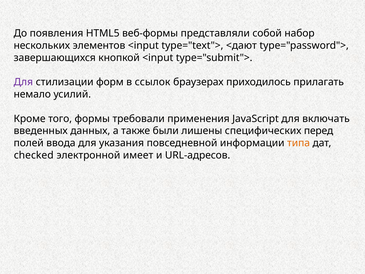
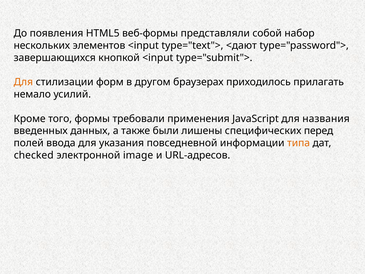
Для at (23, 82) colour: purple -> orange
ссылок: ссылок -> другом
включать: включать -> названия
имеет: имеет -> image
